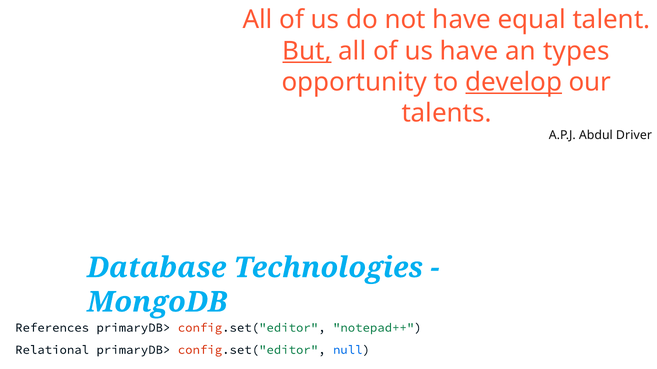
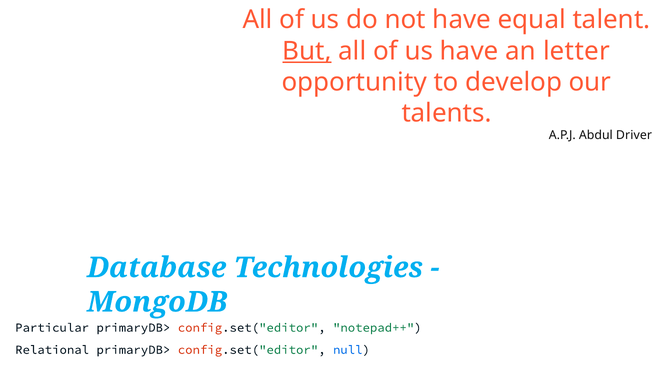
types: types -> letter
develop underline: present -> none
References: References -> Particular
